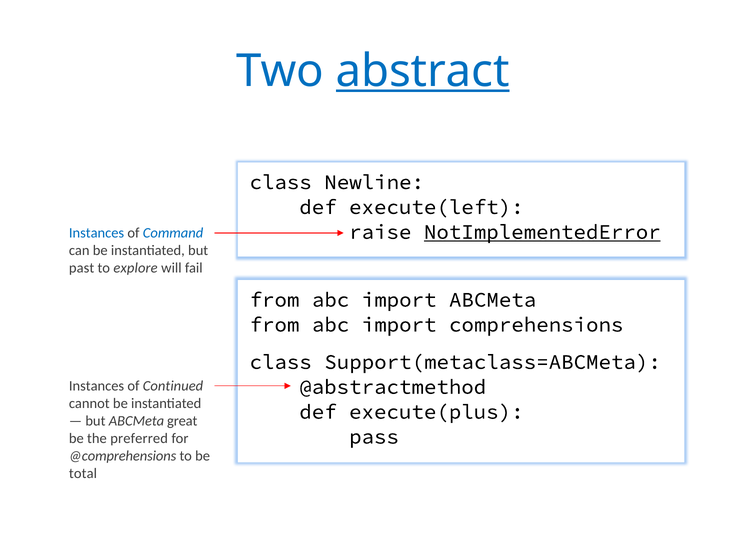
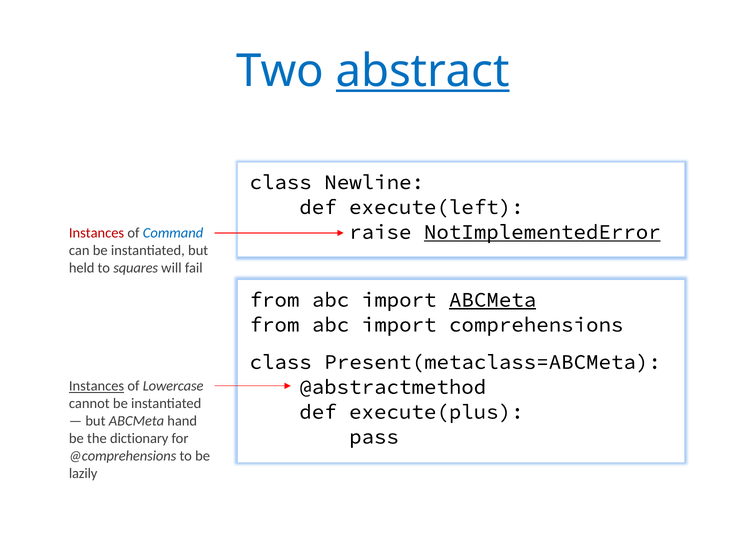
Instances at (97, 233) colour: blue -> red
past: past -> held
explore: explore -> squares
ABCMeta at (493, 300) underline: none -> present
Support(metaclass=ABCMeta: Support(metaclass=ABCMeta -> Present(metaclass=ABCMeta
Instances at (97, 386) underline: none -> present
Continued: Continued -> Lowercase
great: great -> hand
preferred: preferred -> dictionary
total: total -> lazily
